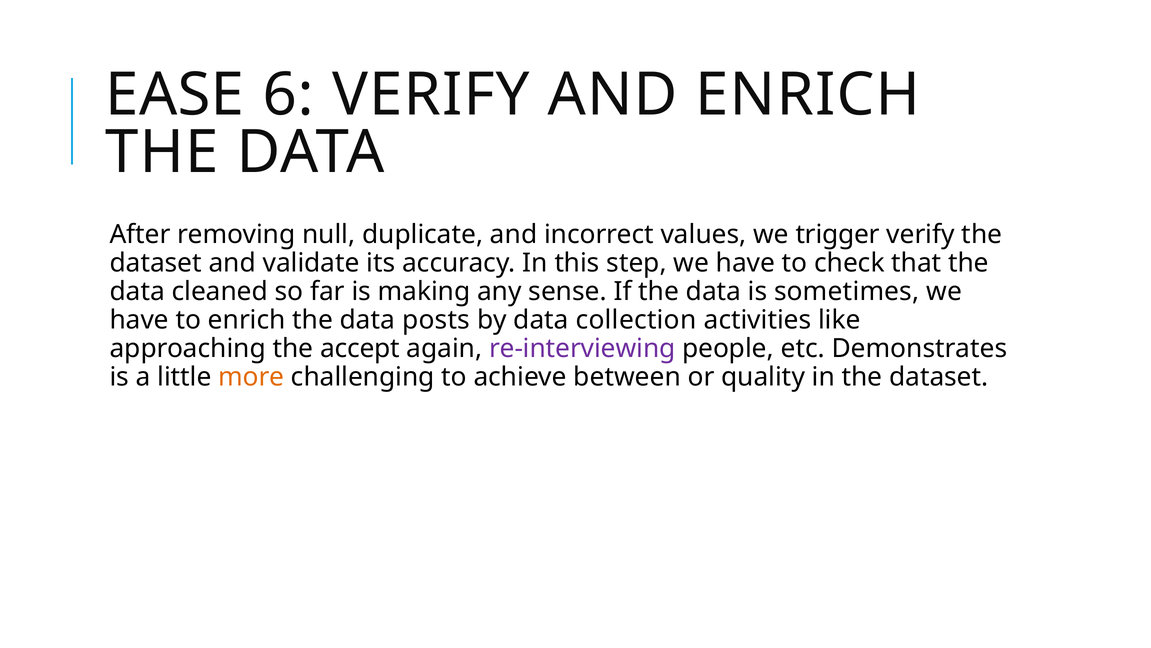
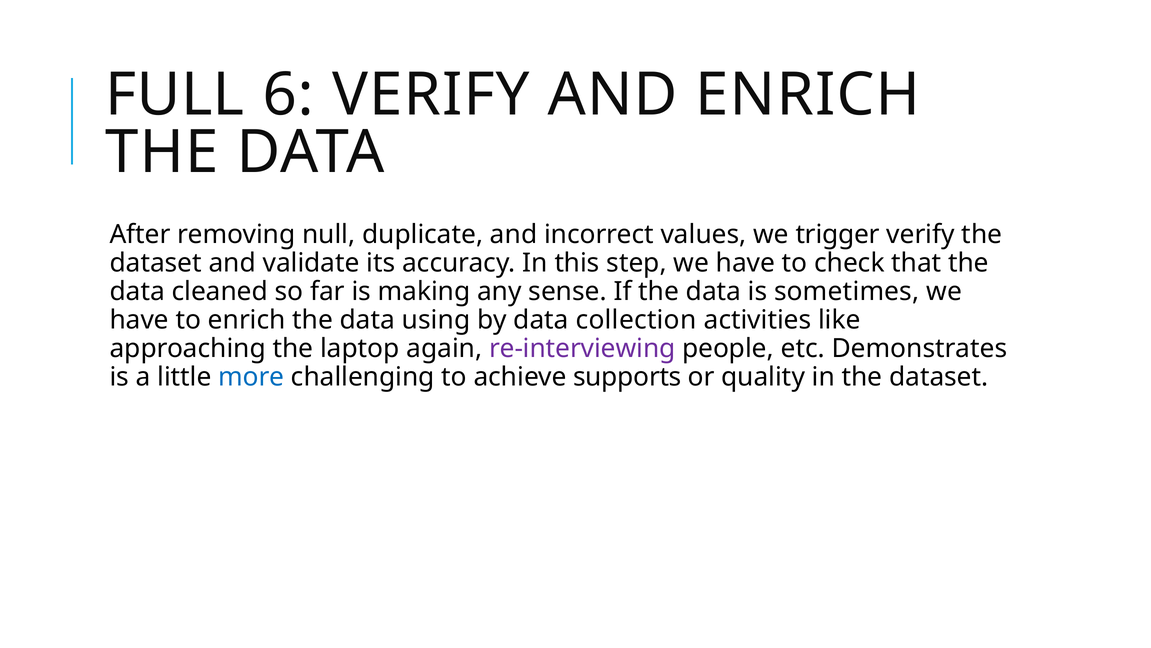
EASE: EASE -> FULL
posts: posts -> using
accept: accept -> laptop
more colour: orange -> blue
between: between -> supports
